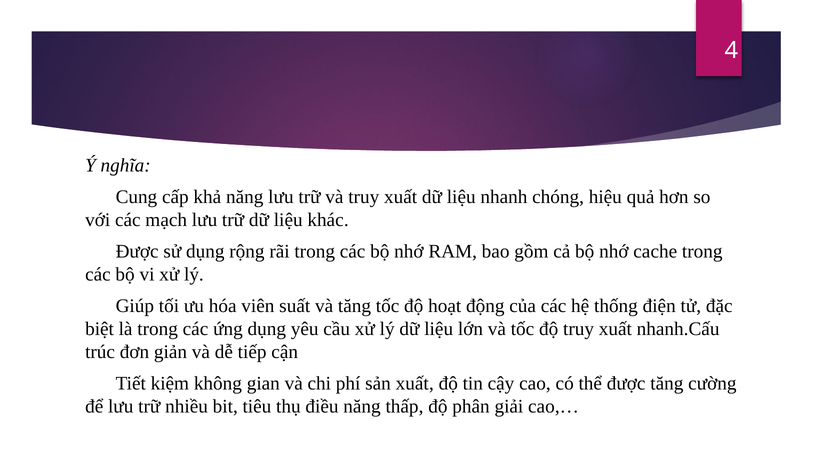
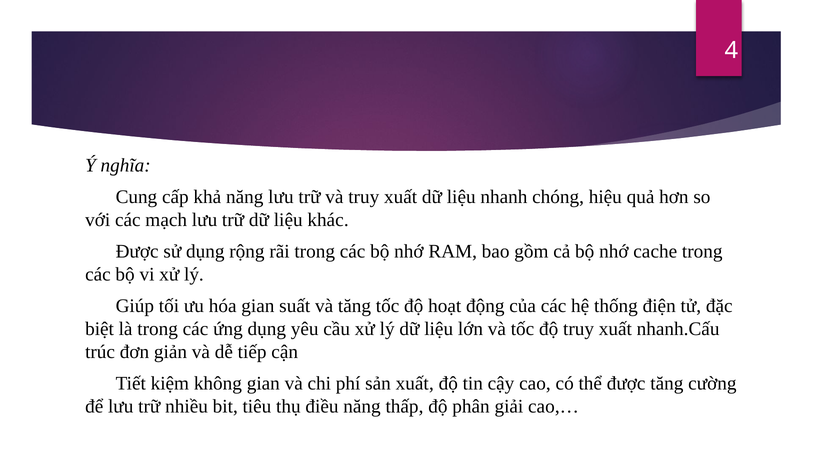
hóa viên: viên -> gian
